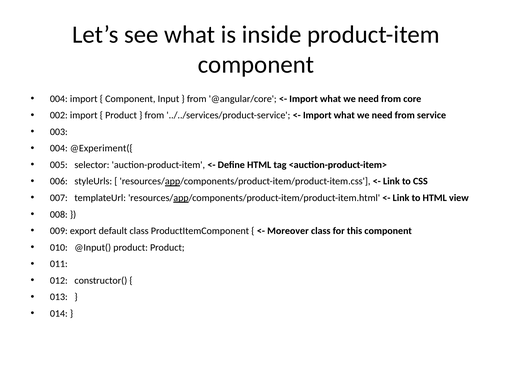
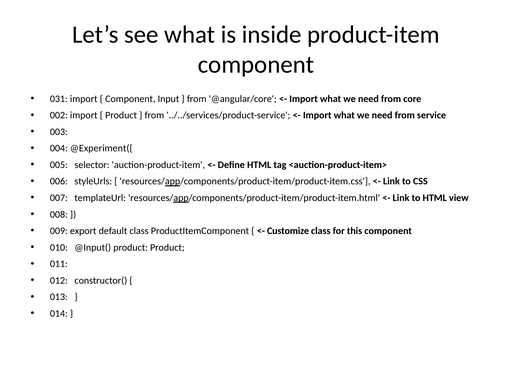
004 at (59, 99): 004 -> 031
Moreover: Moreover -> Customize
